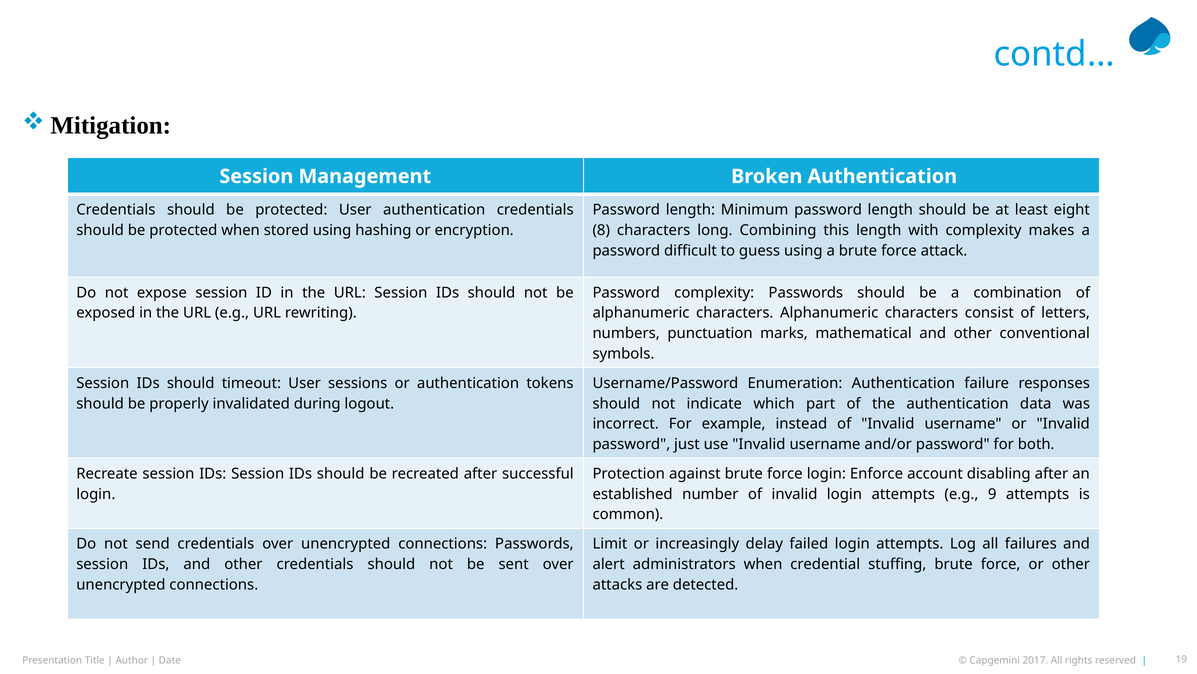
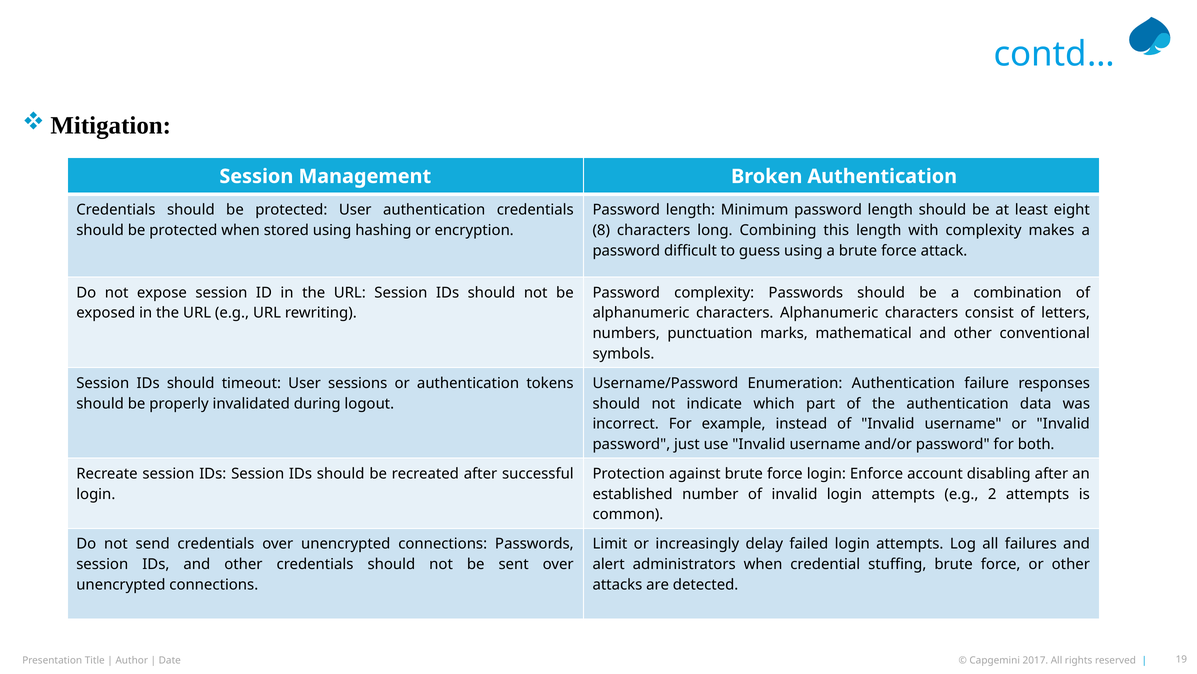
9: 9 -> 2
